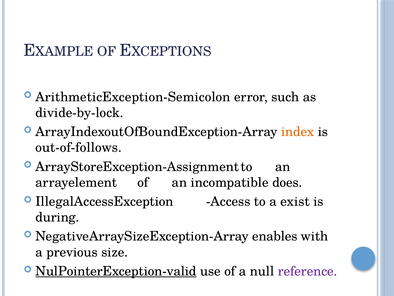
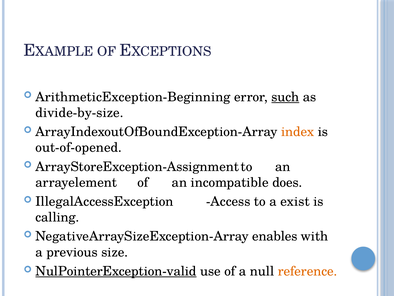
ArithmeticException-Semicolon: ArithmeticException-Semicolon -> ArithmeticException-Beginning
such underline: none -> present
divide-by-lock: divide-by-lock -> divide-by-size
out-of-follows: out-of-follows -> out-of-opened
during: during -> calling
reference colour: purple -> orange
